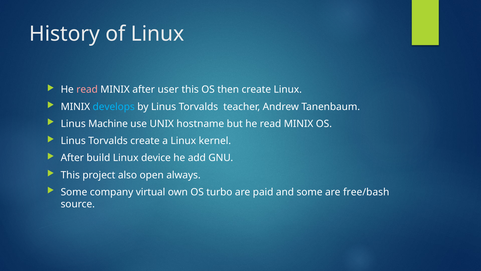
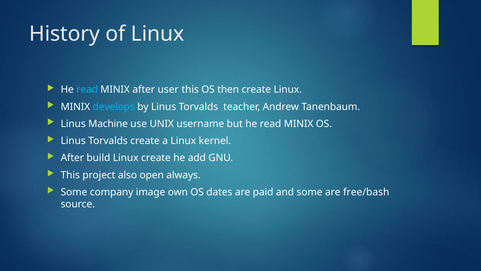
read at (87, 90) colour: pink -> light blue
hostname: hostname -> username
Linux device: device -> create
virtual: virtual -> image
turbo: turbo -> dates
